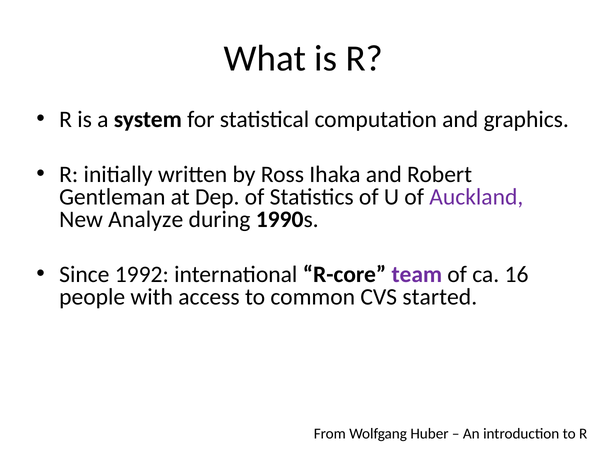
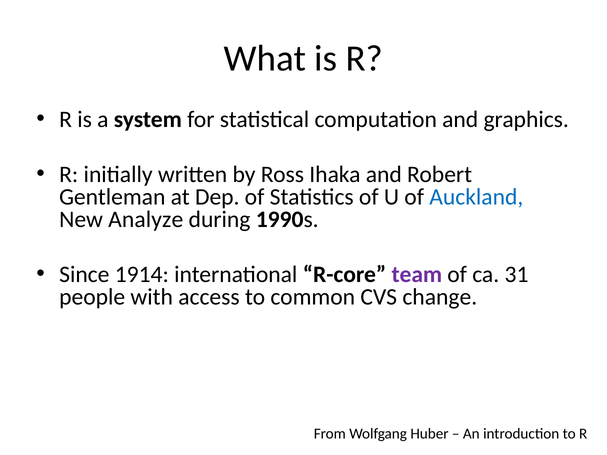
Auckland colour: purple -> blue
1992: 1992 -> 1914
16: 16 -> 31
started: started -> change
